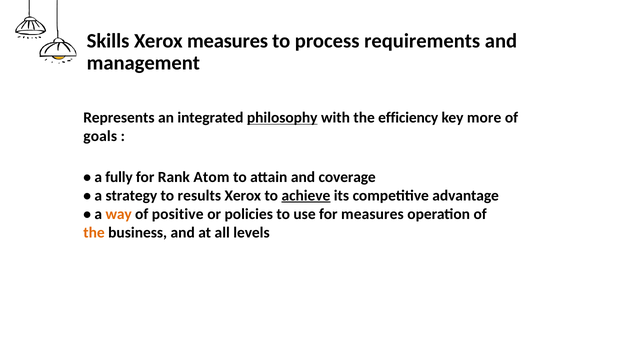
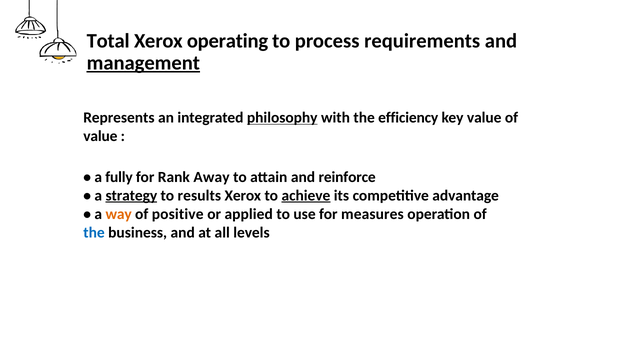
Skills: Skills -> Total
Xerox measures: measures -> operating
management underline: none -> present
key more: more -> value
goals at (100, 136): goals -> value
Atom: Atom -> Away
coverage: coverage -> reinforce
strategy underline: none -> present
policies: policies -> applied
the at (94, 233) colour: orange -> blue
